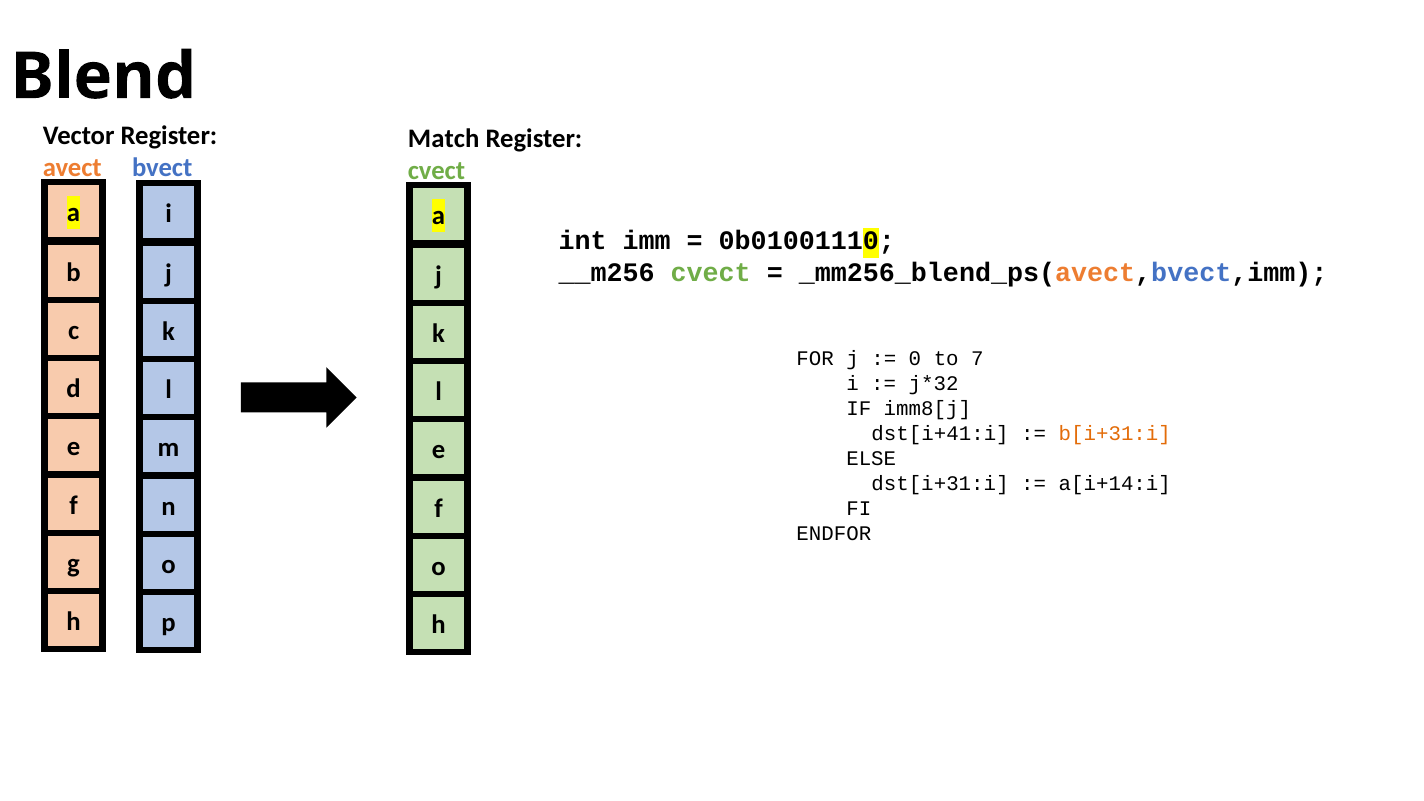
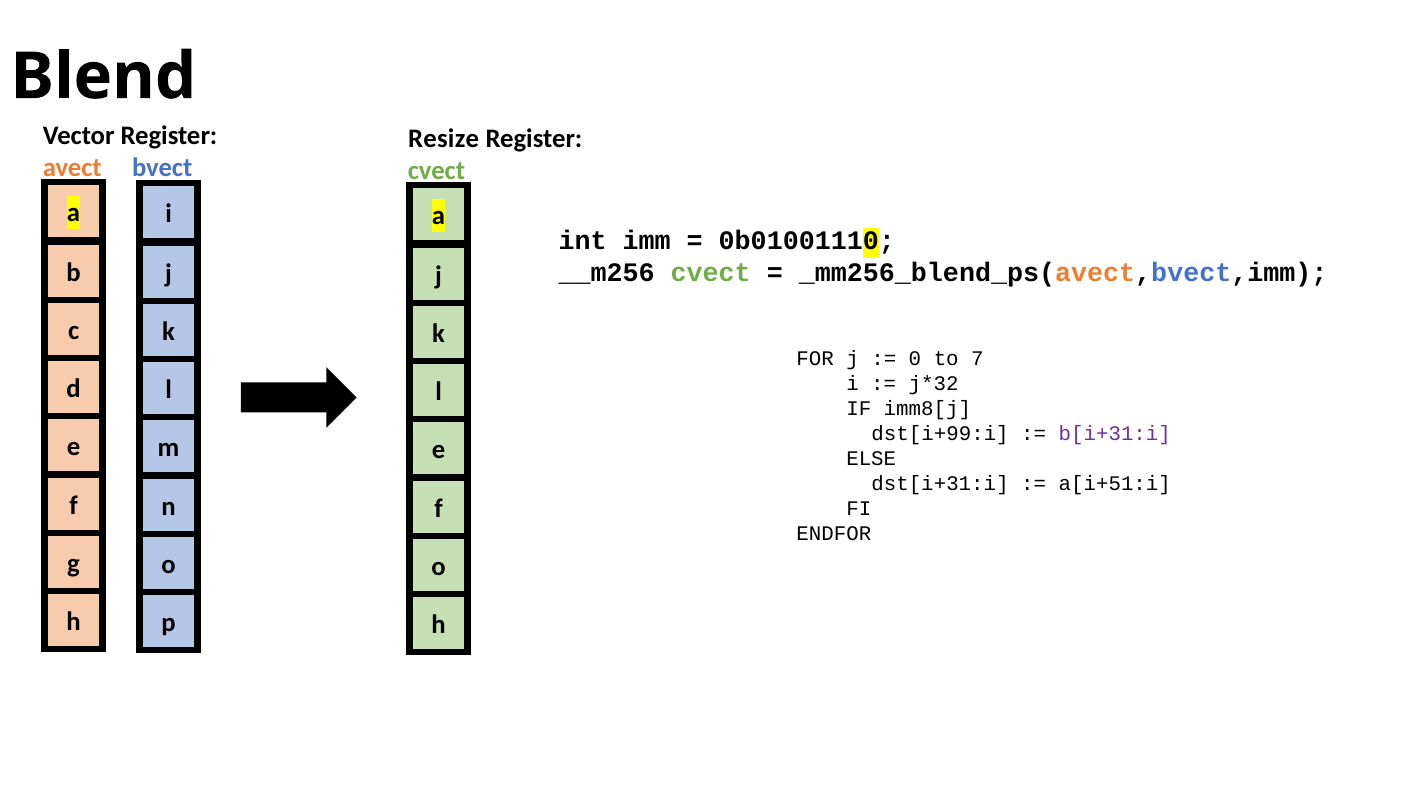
Match: Match -> Resize
dst[i+41:i: dst[i+41:i -> dst[i+99:i
b[i+31:i colour: orange -> purple
a[i+14:i: a[i+14:i -> a[i+51:i
